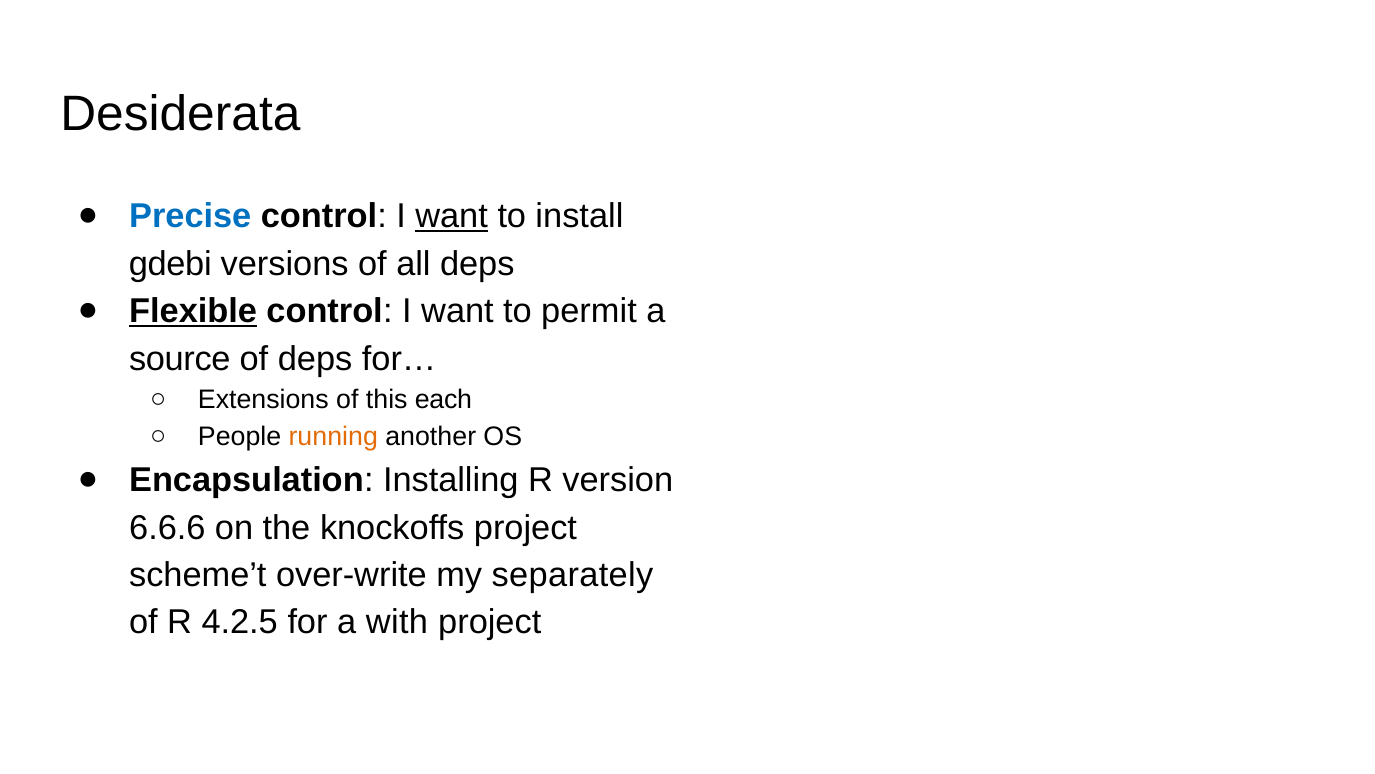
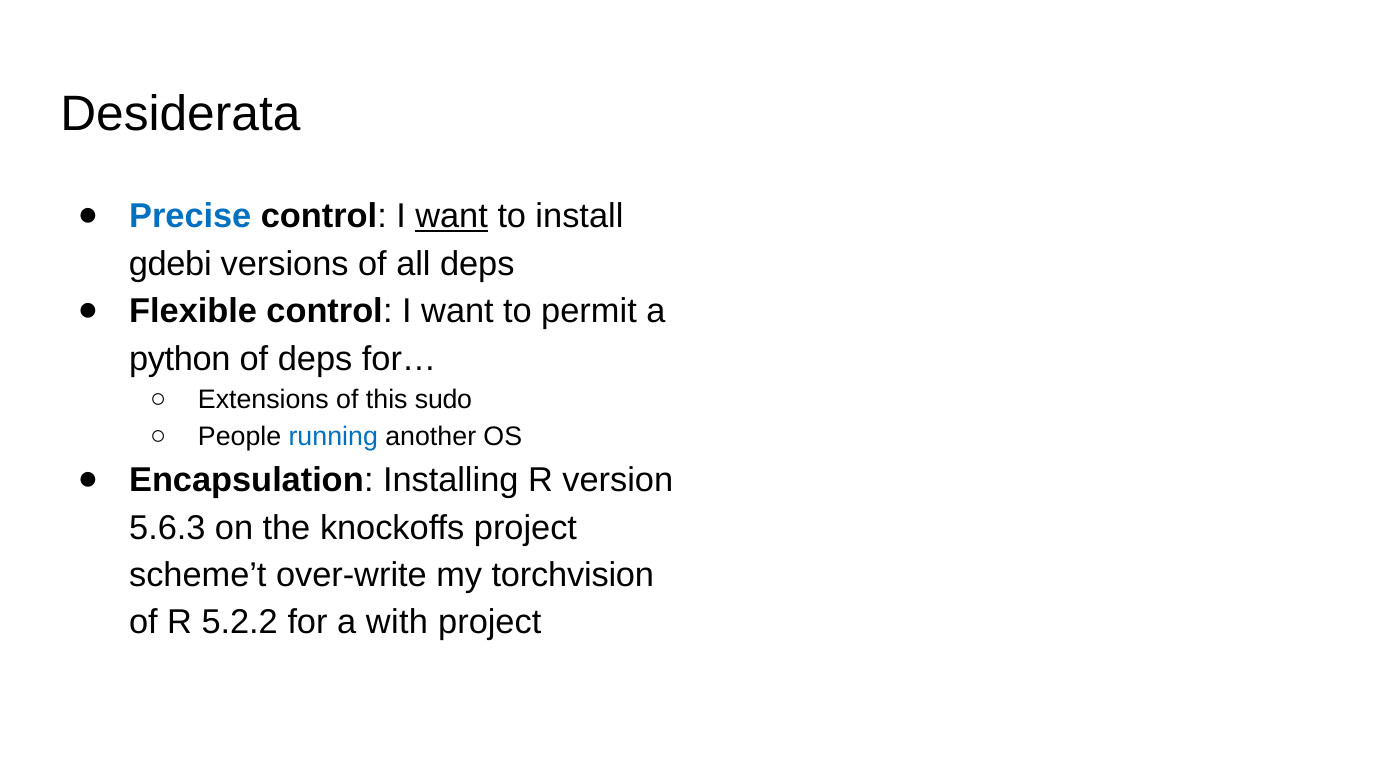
Flexible underline: present -> none
source: source -> python
each: each -> sudo
running colour: orange -> blue
6.6.6: 6.6.6 -> 5.6.3
separately: separately -> torchvision
4.2.5: 4.2.5 -> 5.2.2
